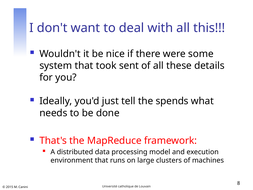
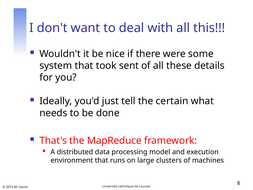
spends: spends -> certain
